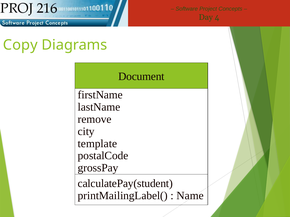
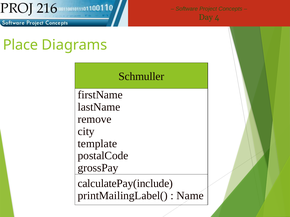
Copy: Copy -> Place
Document: Document -> Schmuller
calculatePay(student: calculatePay(student -> calculatePay(include
